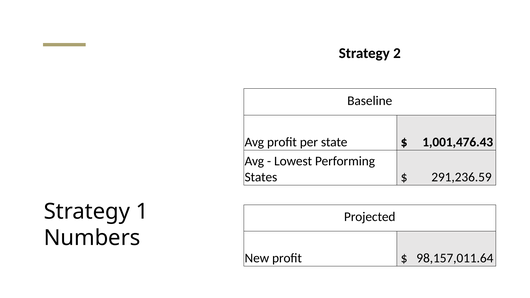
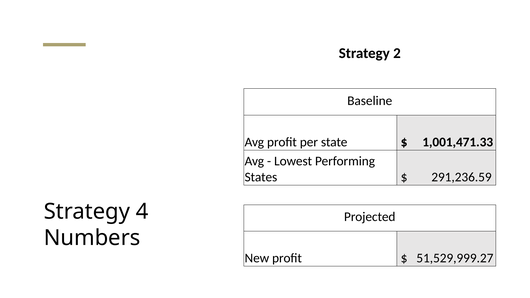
1,001,476.43: 1,001,476.43 -> 1,001,471.33
1: 1 -> 4
98,157,011.64: 98,157,011.64 -> 51,529,999.27
